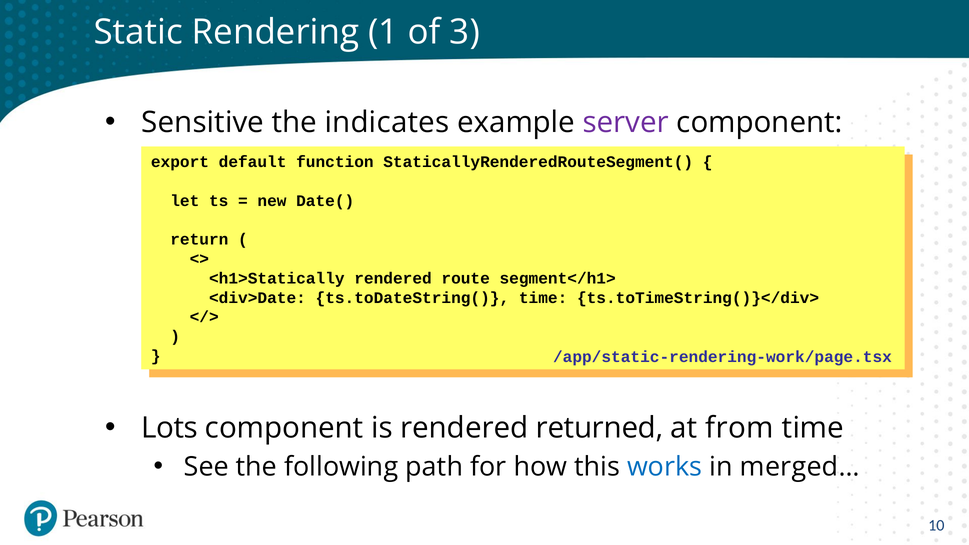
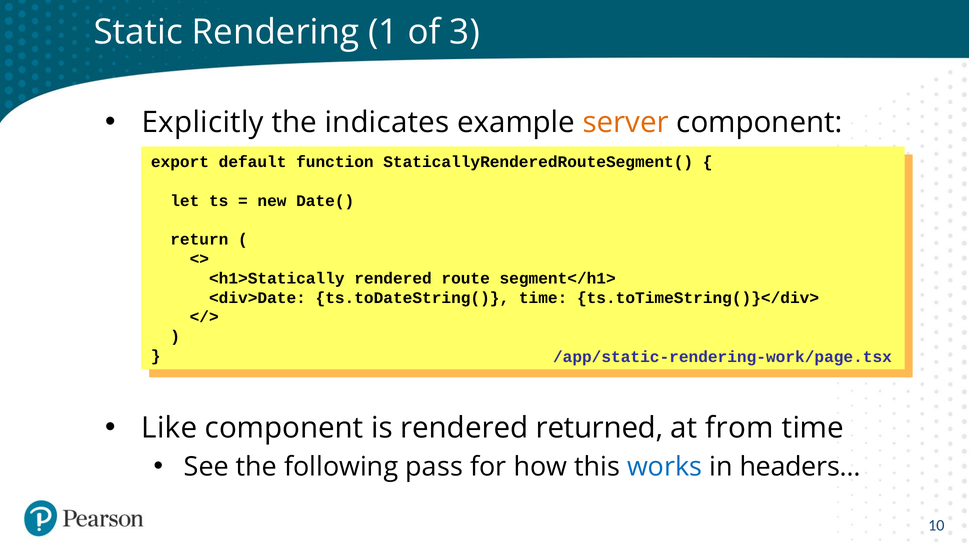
Sensitive: Sensitive -> Explicitly
server colour: purple -> orange
Lots: Lots -> Like
path: path -> pass
merged…: merged… -> headers…
